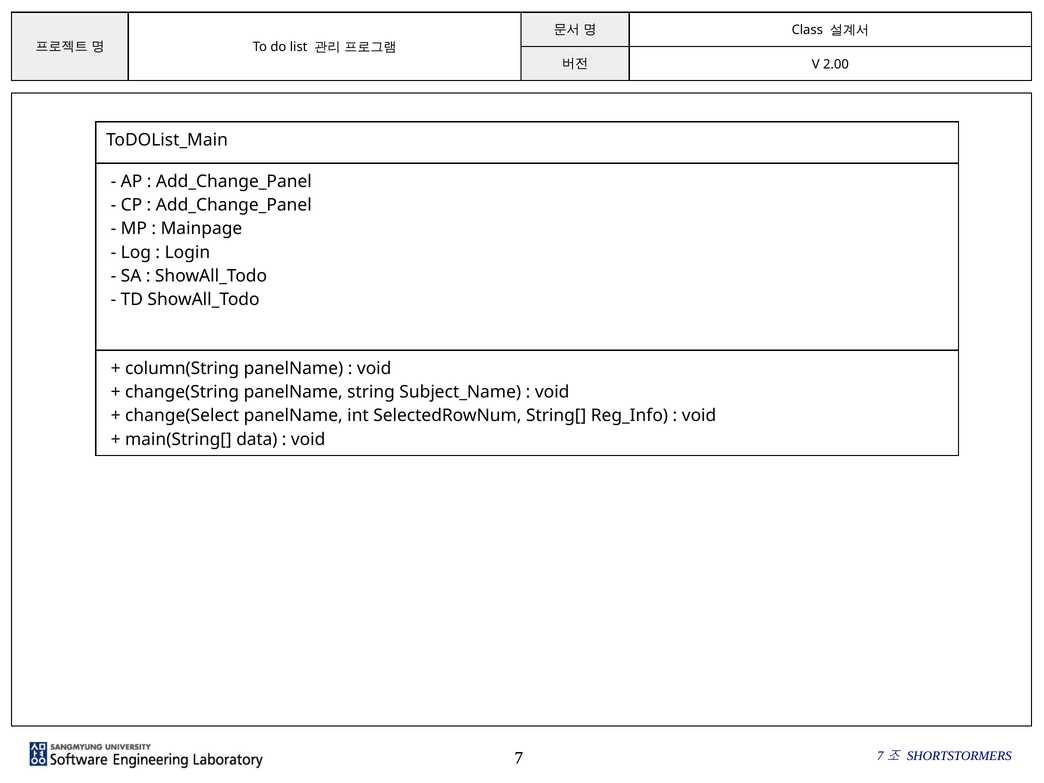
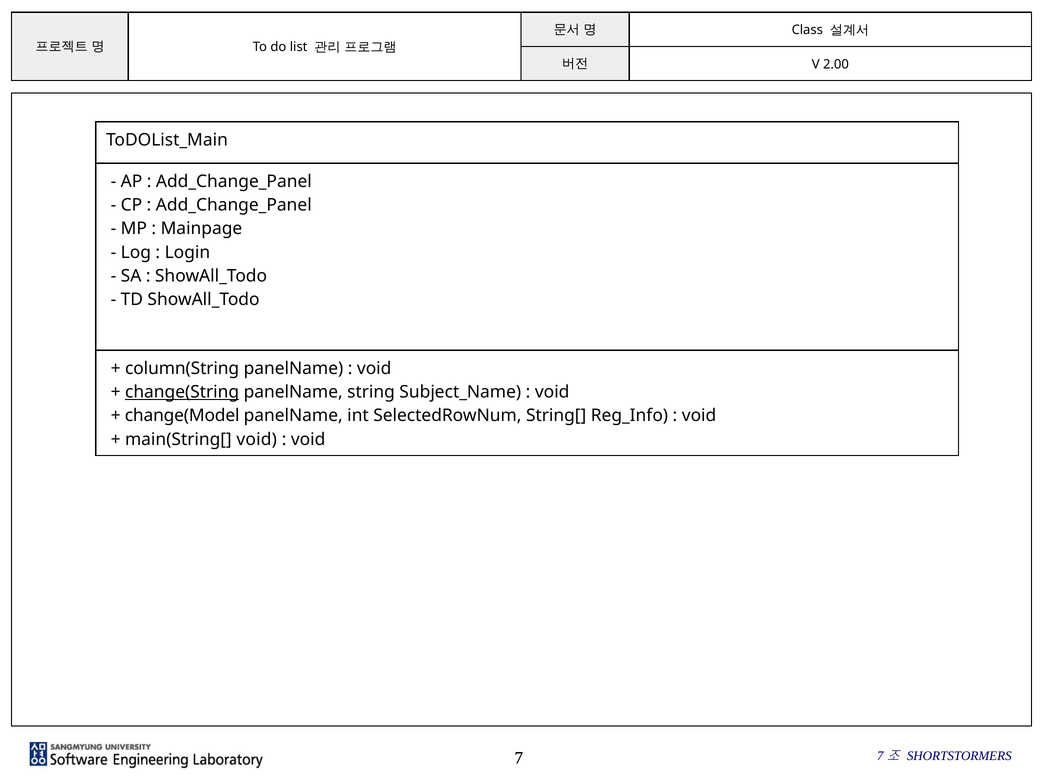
change(String underline: none -> present
change(Select: change(Select -> change(Model
main(String[ data: data -> void
